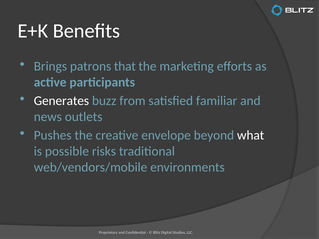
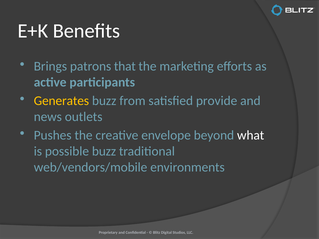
Generates colour: white -> yellow
familiar: familiar -> provide
possible risks: risks -> buzz
